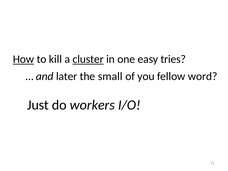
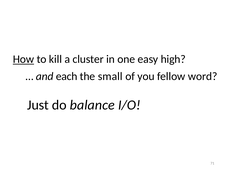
cluster underline: present -> none
tries: tries -> high
later: later -> each
workers: workers -> balance
